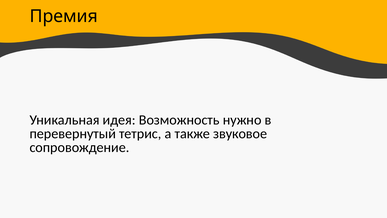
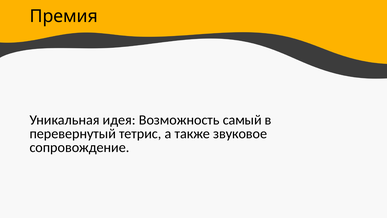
нужно: нужно -> самый
